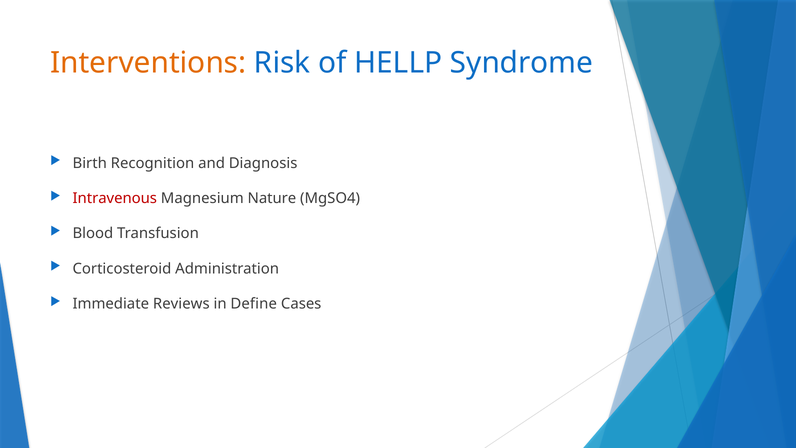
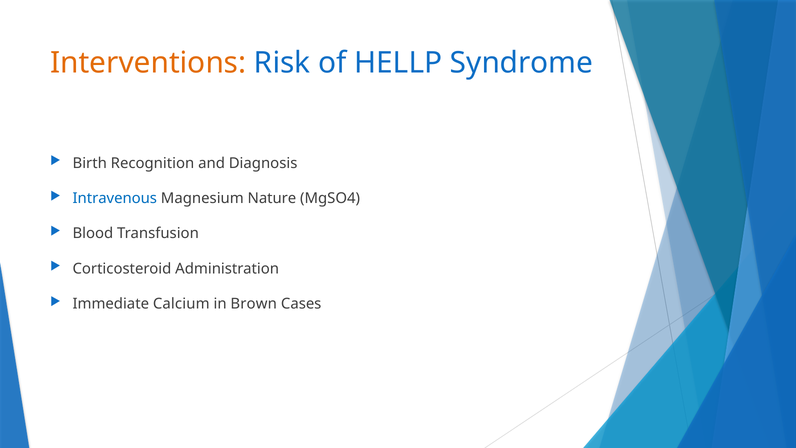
Intravenous colour: red -> blue
Reviews: Reviews -> Calcium
Define: Define -> Brown
